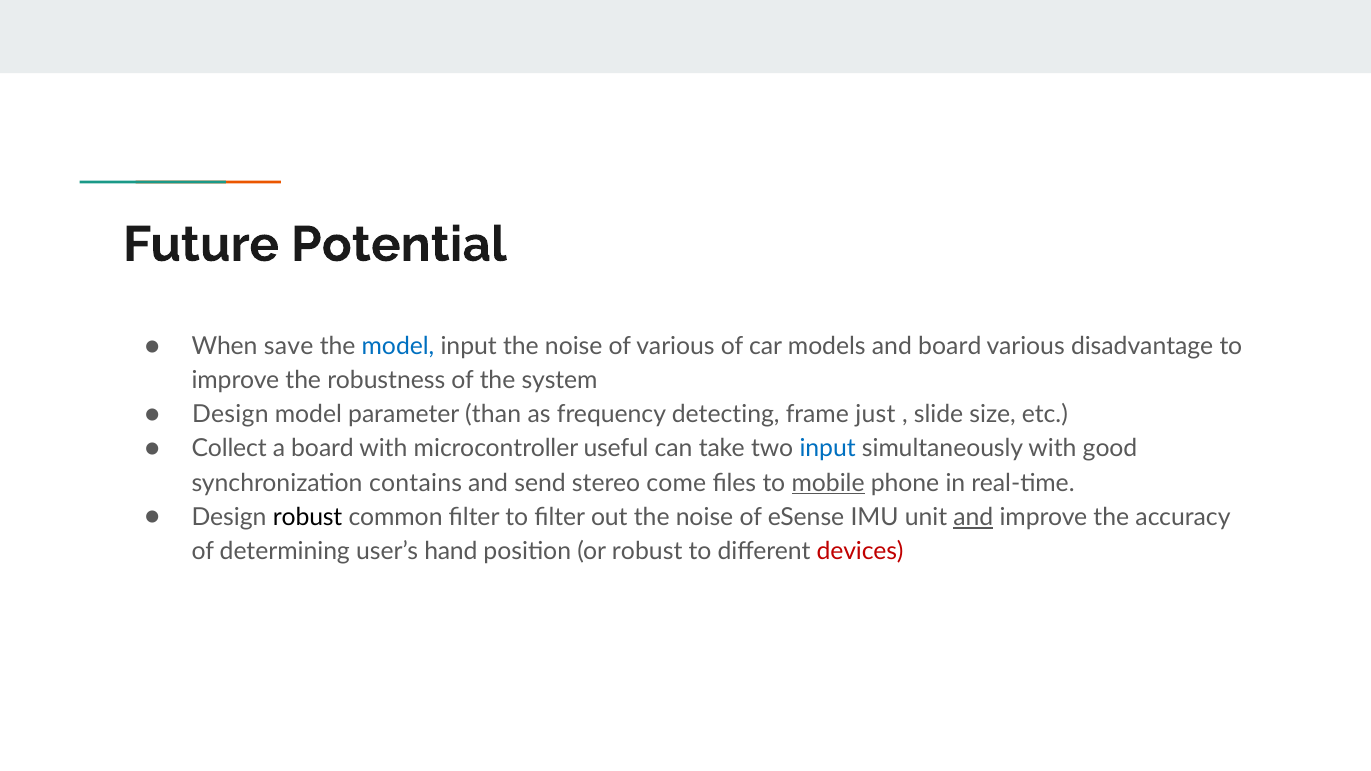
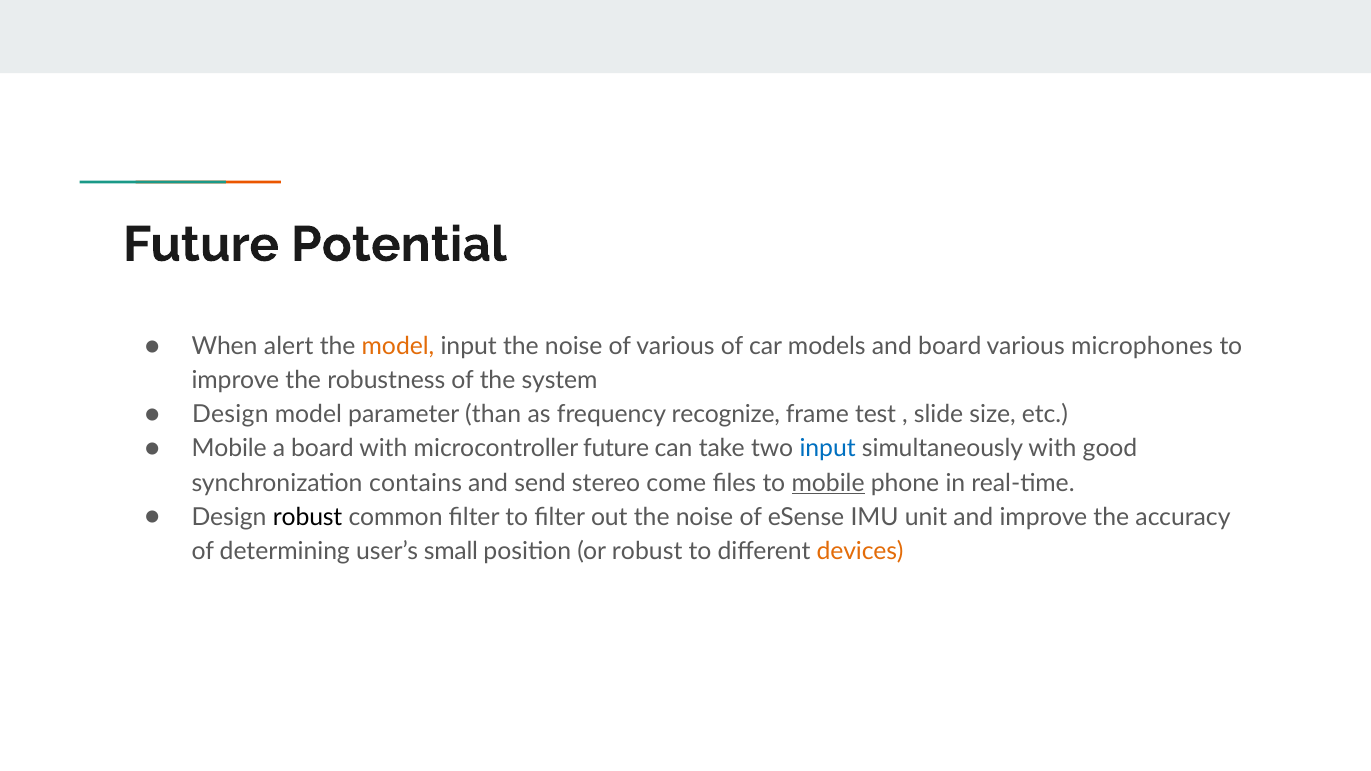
save: save -> alert
model at (398, 346) colour: blue -> orange
disadvantage: disadvantage -> microphones
detecting: detecting -> recognize
just: just -> test
Collect at (229, 449): Collect -> Mobile
microcontroller useful: useful -> future
and at (973, 517) underline: present -> none
hand: hand -> small
devices colour: red -> orange
